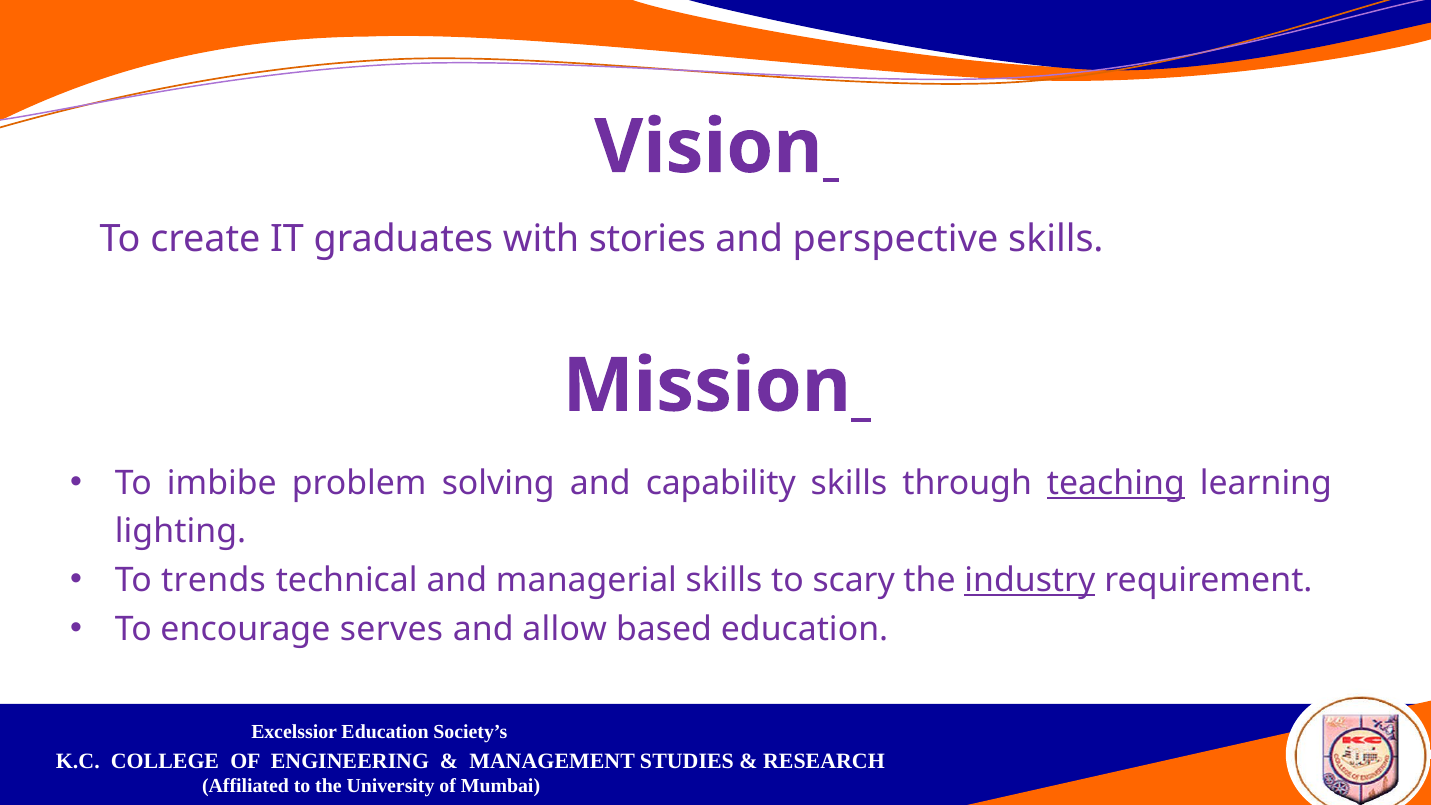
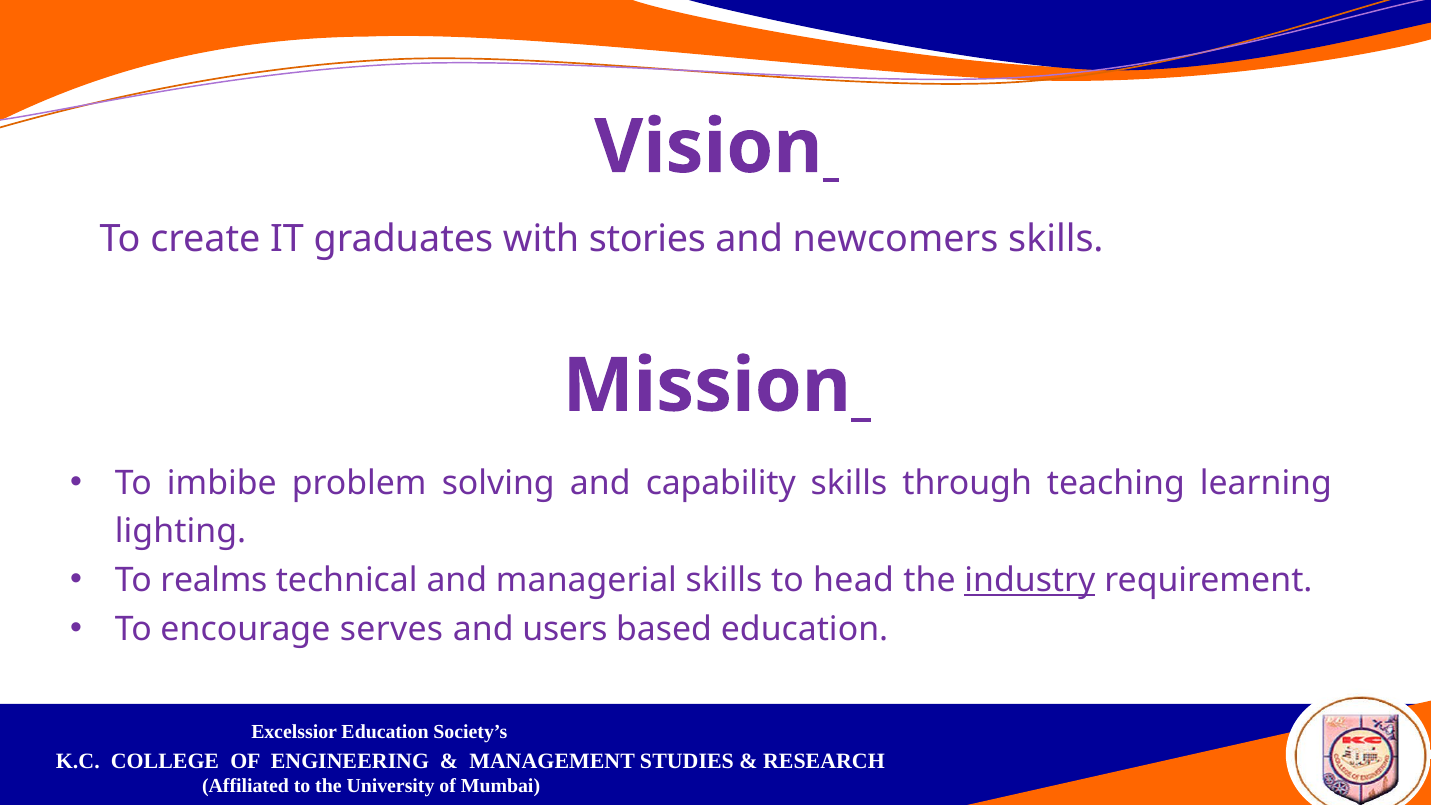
perspective: perspective -> newcomers
teaching underline: present -> none
trends: trends -> realms
scary: scary -> head
allow: allow -> users
